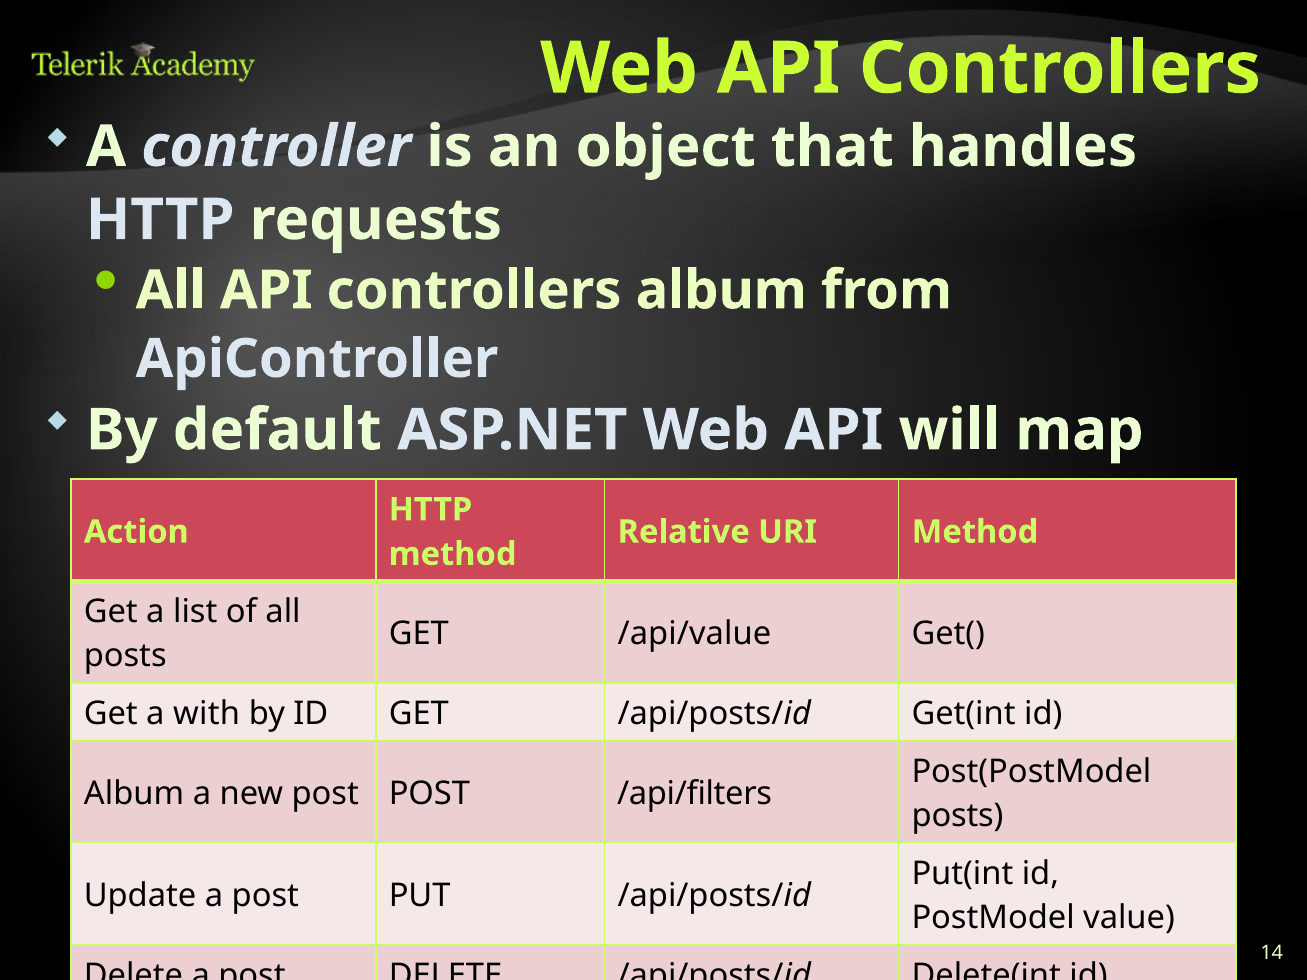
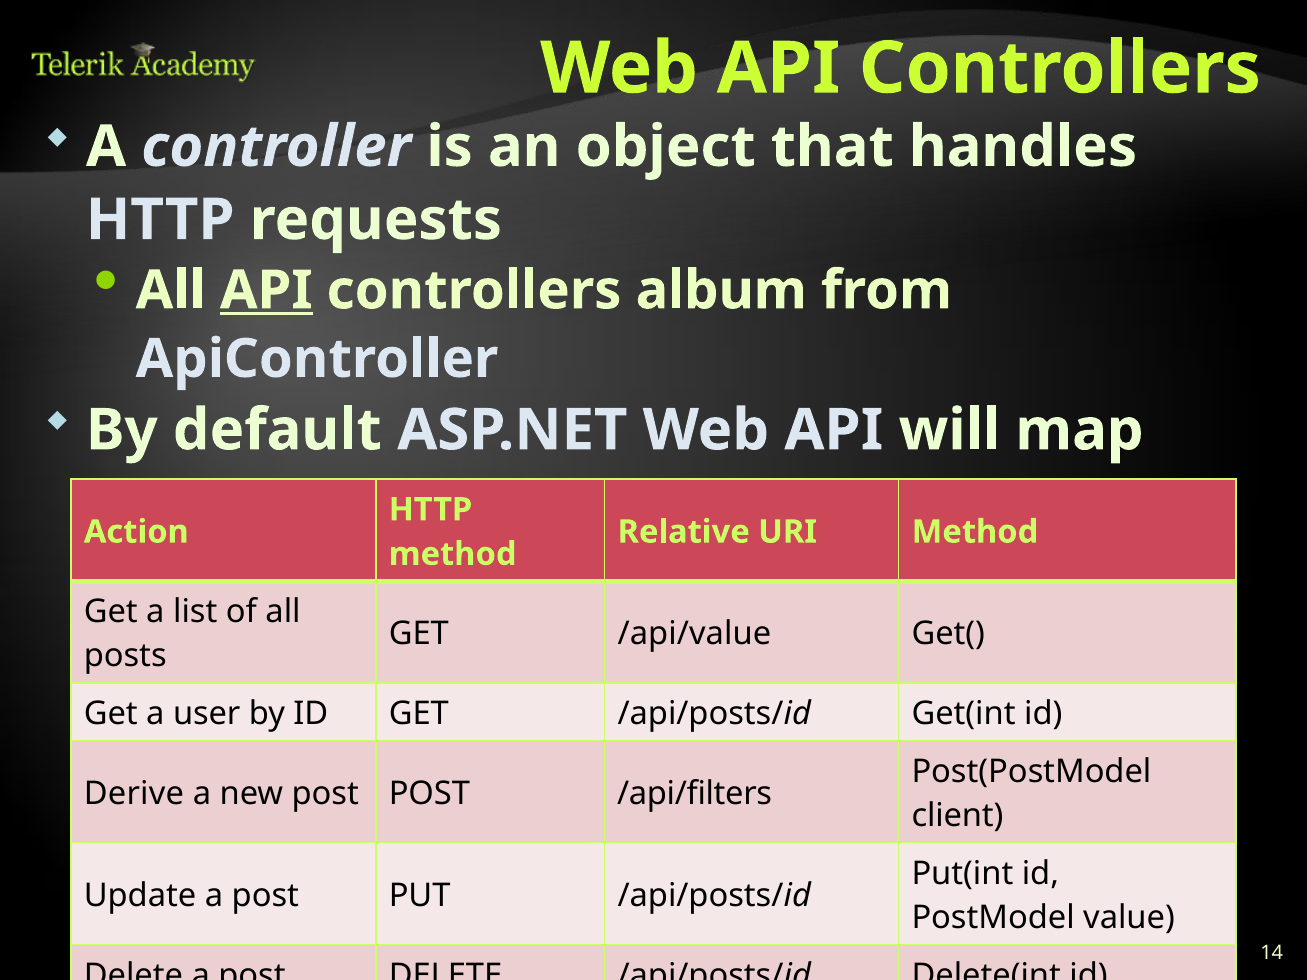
API at (266, 291) underline: none -> present
with: with -> user
Album at (134, 794): Album -> Derive
posts at (958, 816): posts -> client
